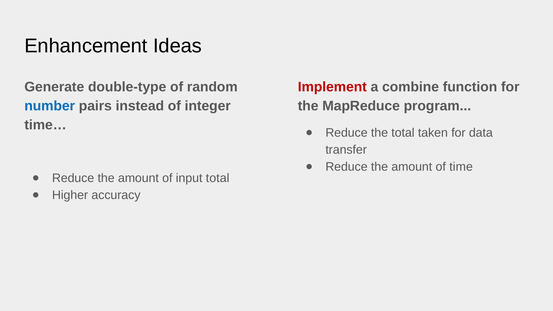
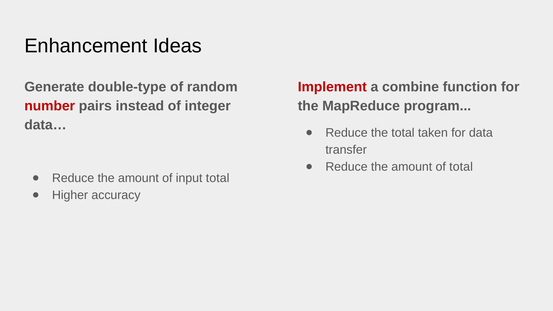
number colour: blue -> red
time…: time… -> data…
of time: time -> total
